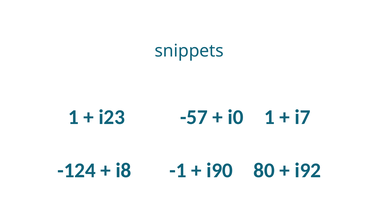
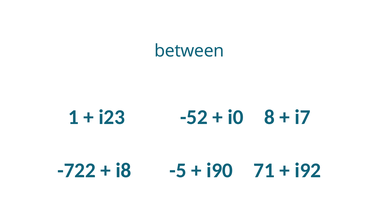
snippets: snippets -> between
-57: -57 -> -52
i0 1: 1 -> 8
-124: -124 -> -722
-1: -1 -> -5
80: 80 -> 71
